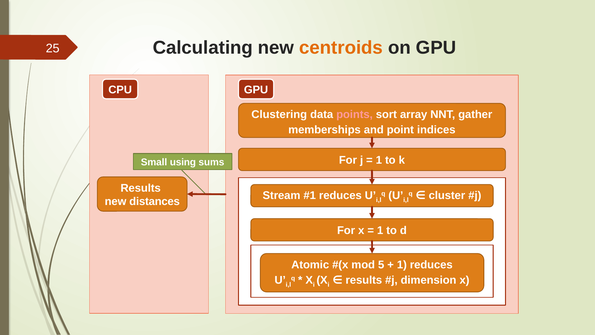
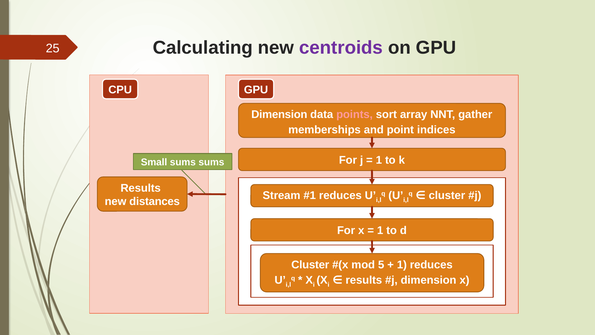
centroids colour: orange -> purple
Clustering at (279, 114): Clustering -> Dimension
Small using: using -> sums
Atomic at (310, 265): Atomic -> Cluster
